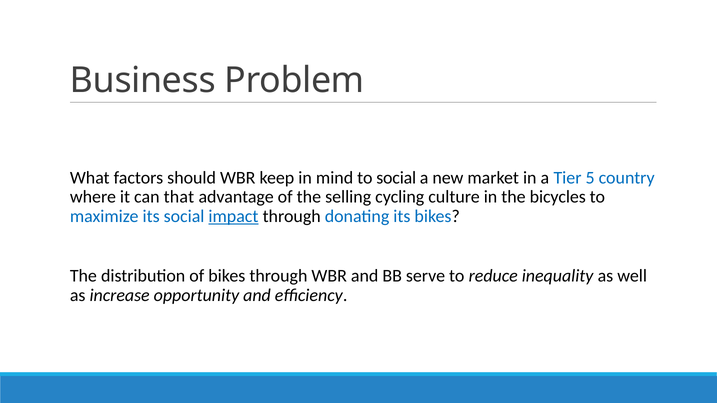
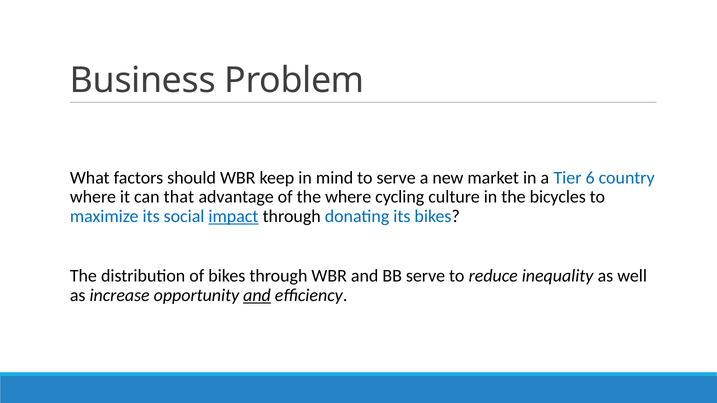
to social: social -> serve
5: 5 -> 6
the selling: selling -> where
and at (257, 295) underline: none -> present
